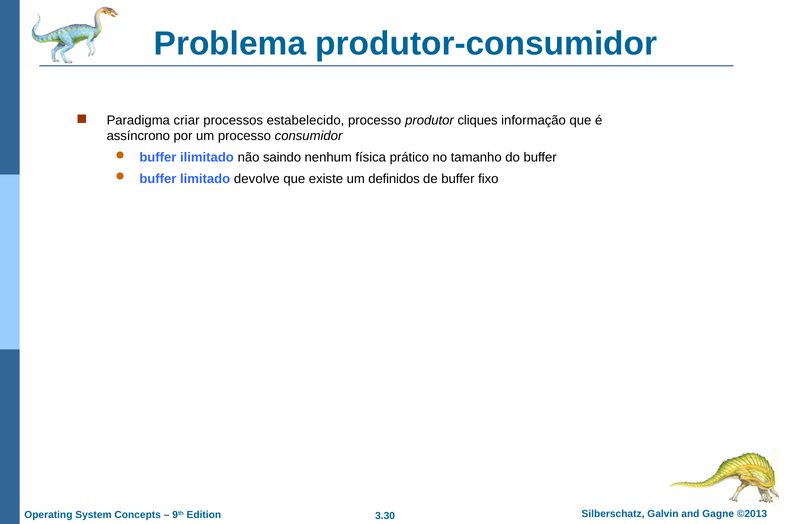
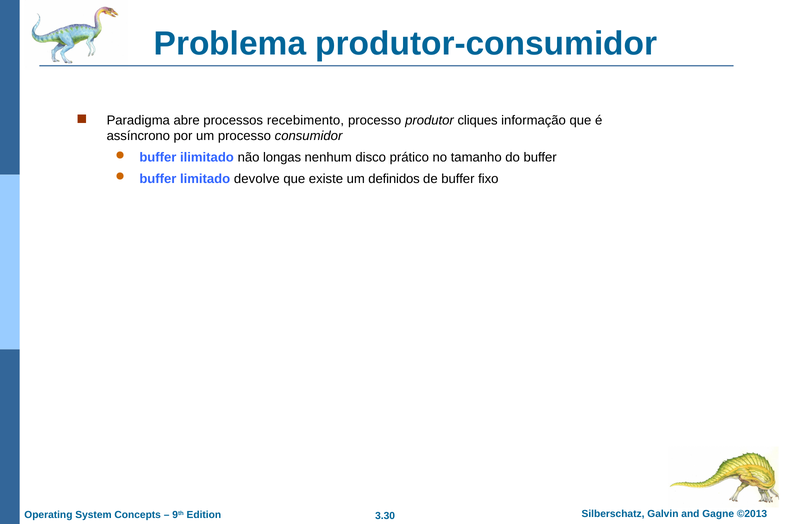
criar: criar -> abre
estabelecido: estabelecido -> recebimento
saindo: saindo -> longas
física: física -> disco
